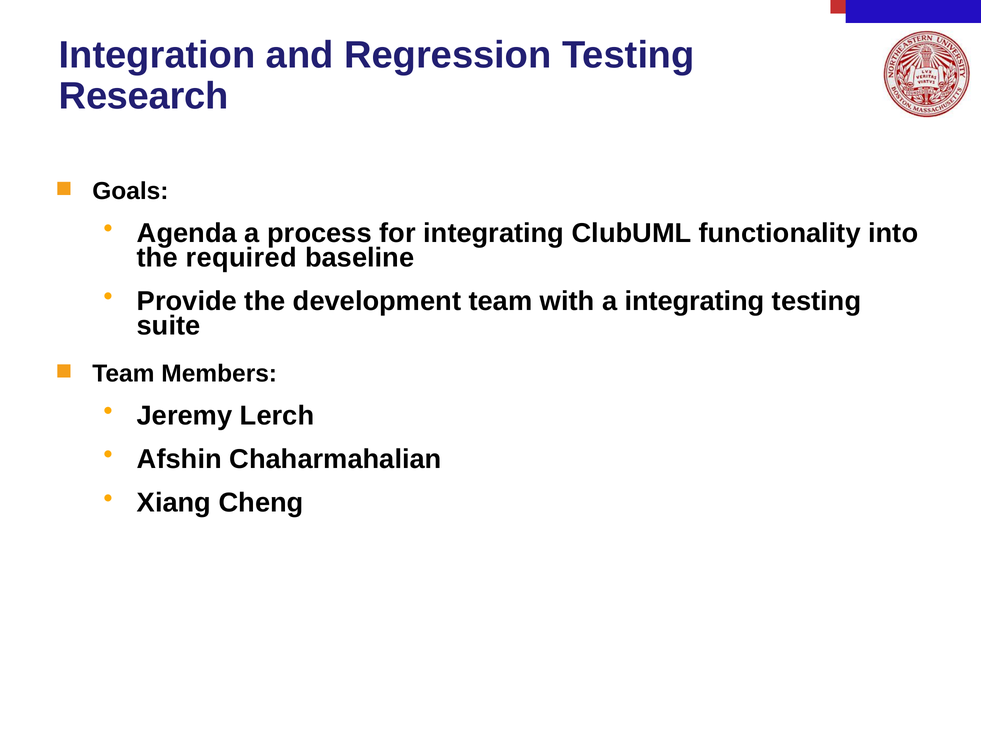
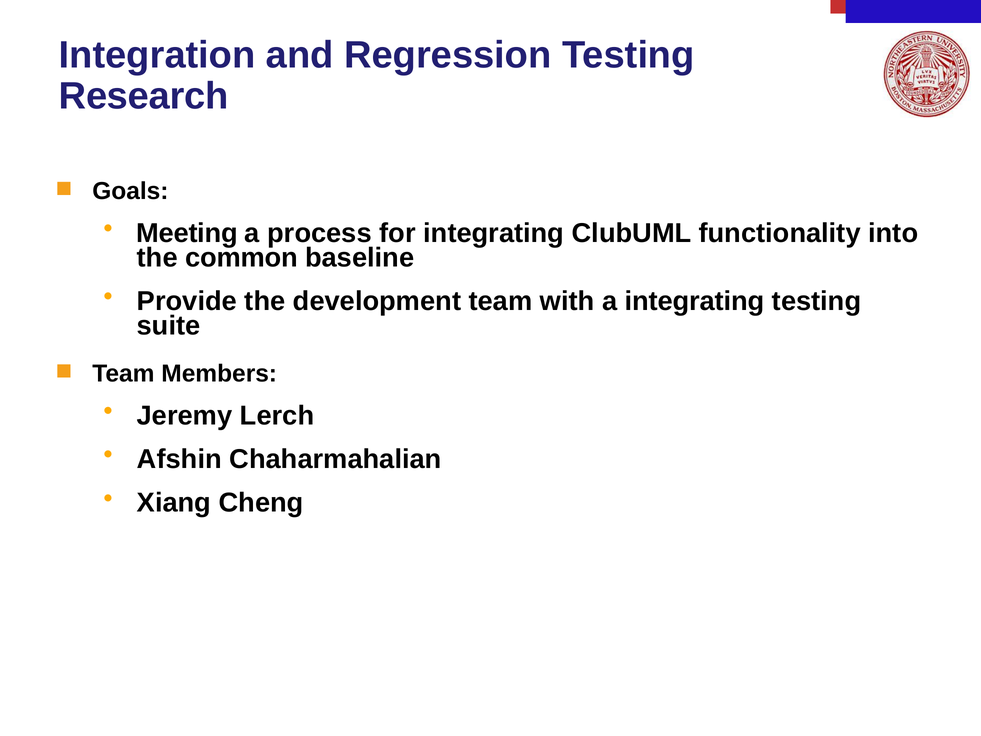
Agenda: Agenda -> Meeting
required: required -> common
